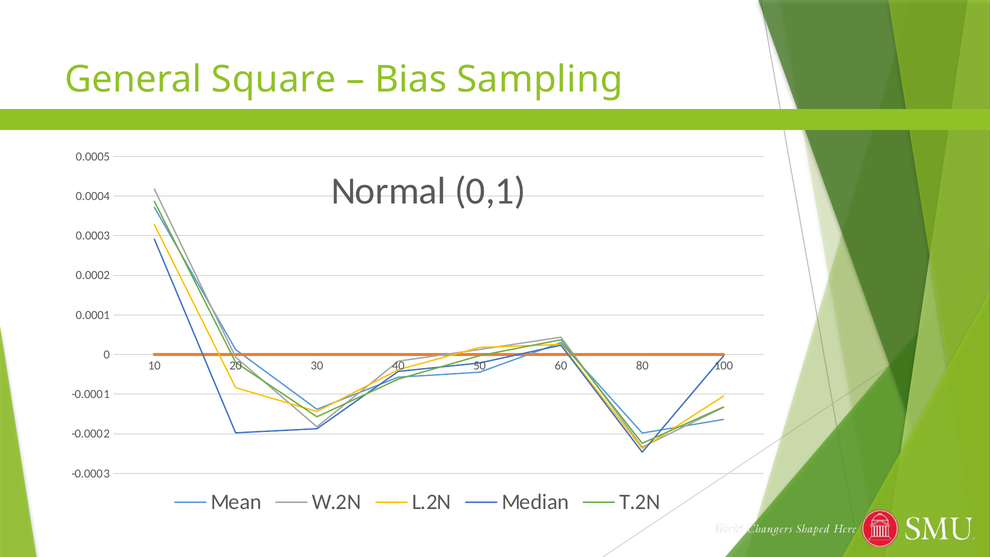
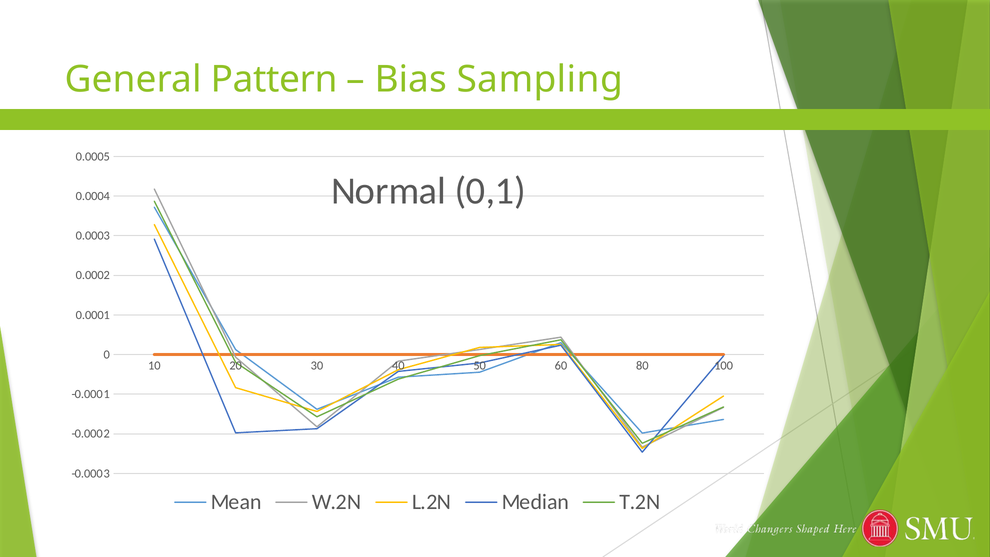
Square: Square -> Pattern
